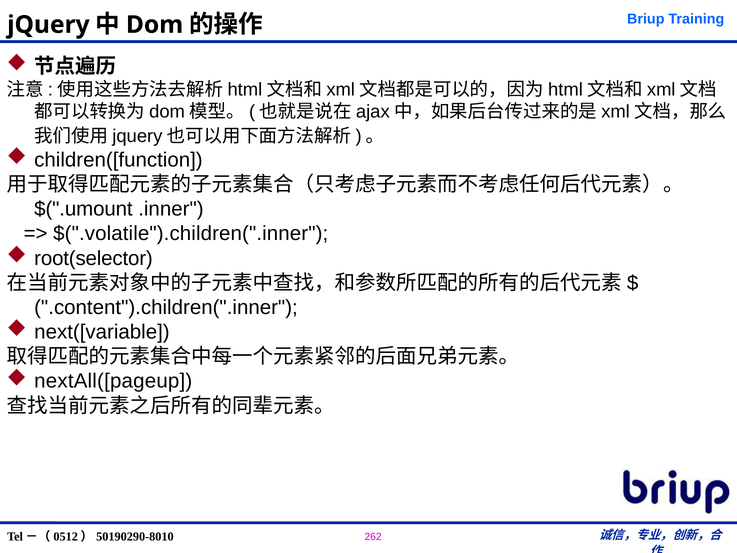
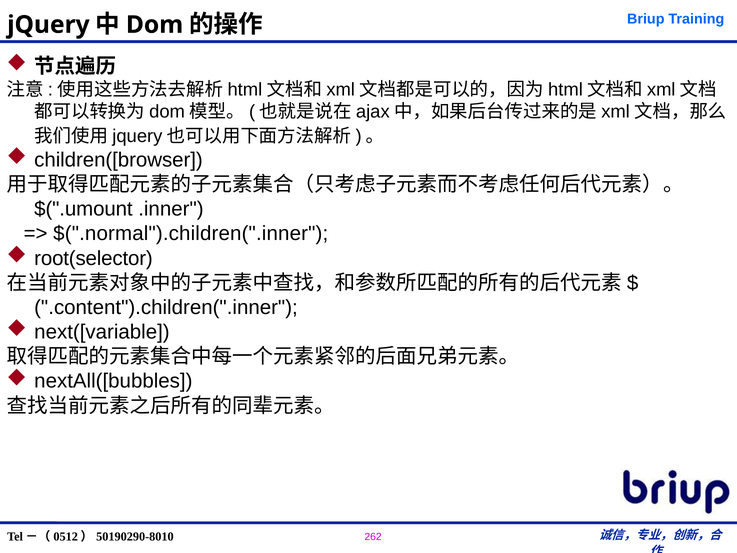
children([function: children([function -> children([browser
$(".volatile").children(".inner: $(".volatile").children(".inner -> $(".normal").children(".inner
nextAll([pageup: nextAll([pageup -> nextAll([bubbles
